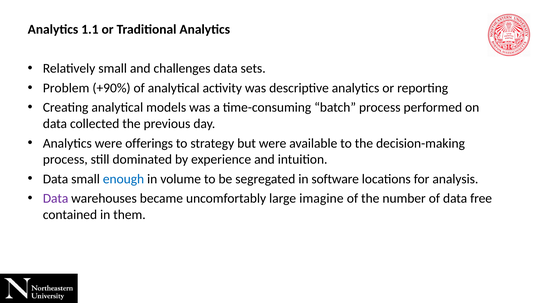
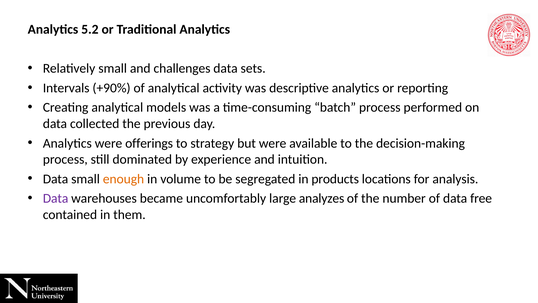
1.1: 1.1 -> 5.2
Problem: Problem -> Intervals
enough colour: blue -> orange
software: software -> products
imagine: imagine -> analyzes
